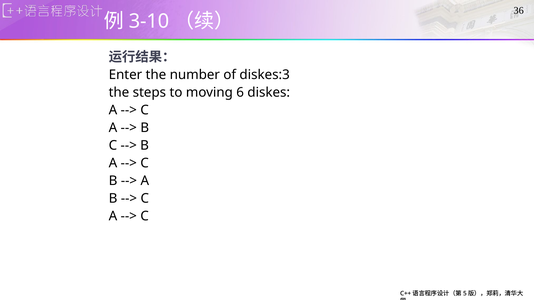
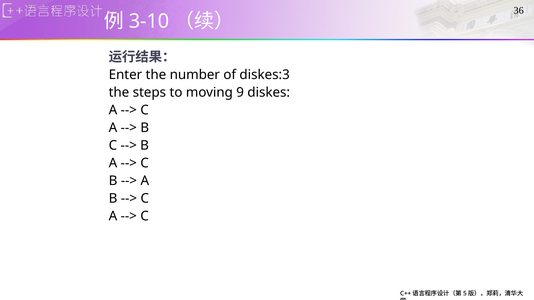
6: 6 -> 9
